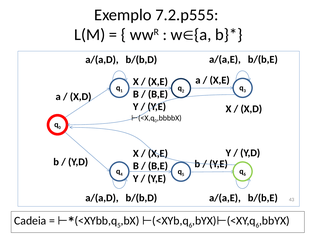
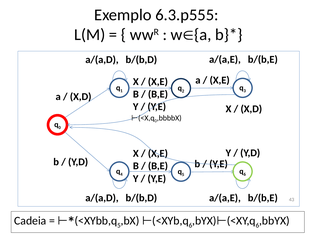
7.2.p555: 7.2.p555 -> 6.3.p555
